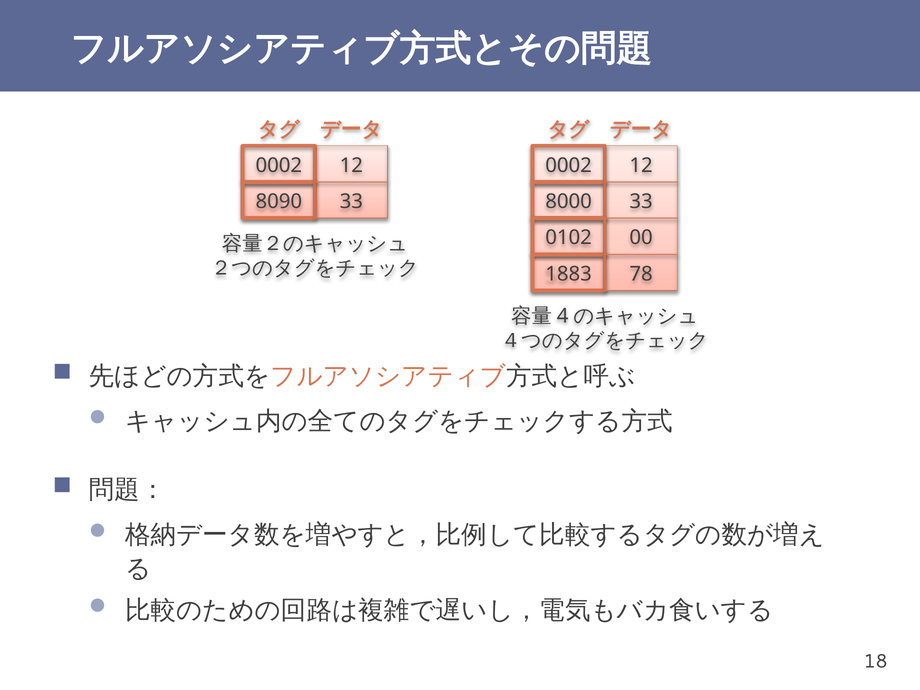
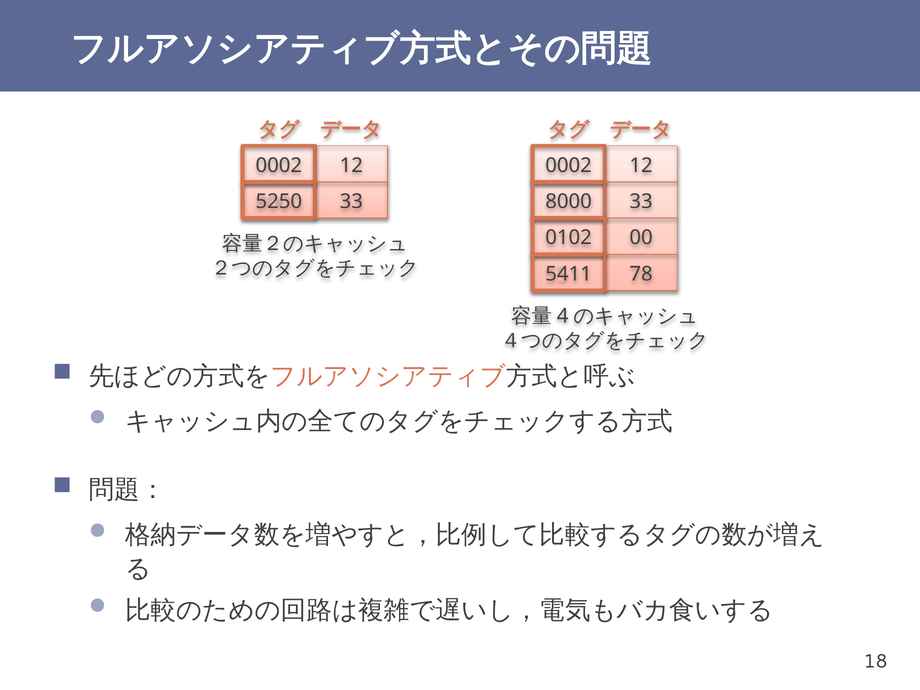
8090: 8090 -> 5250
1883: 1883 -> 5411
